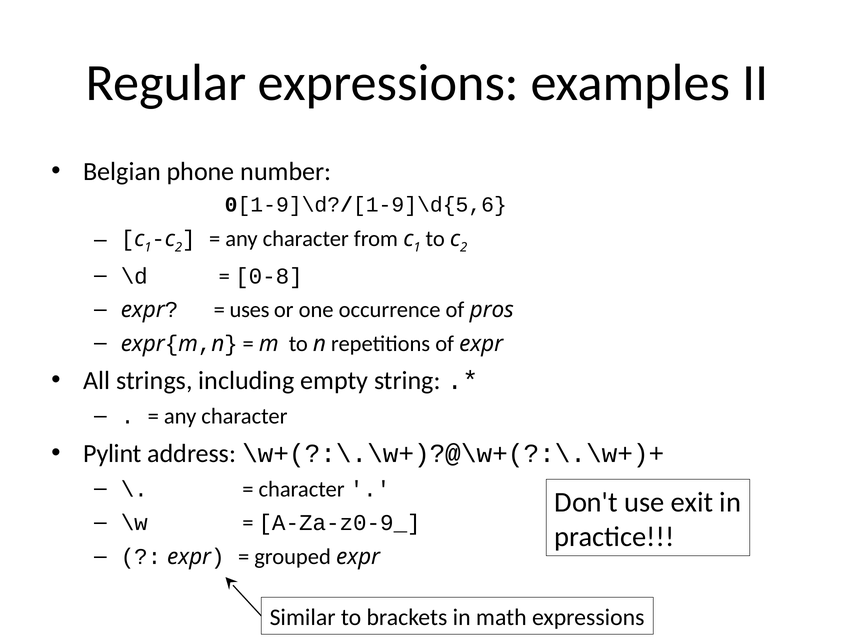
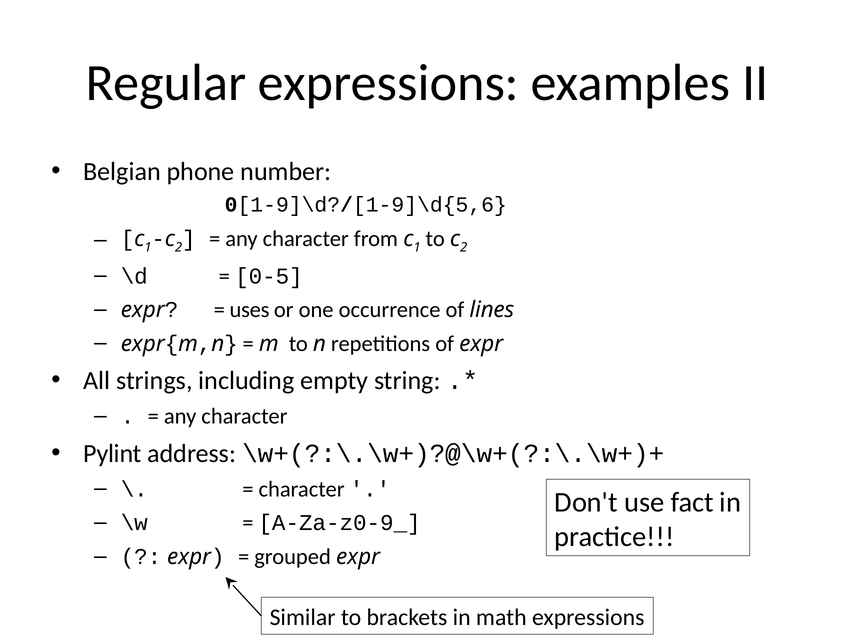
0-8: 0-8 -> 0-5
pros: pros -> lines
exit: exit -> fact
